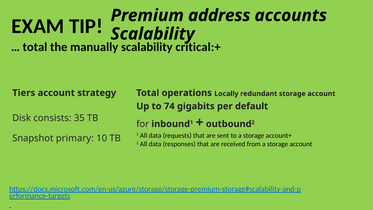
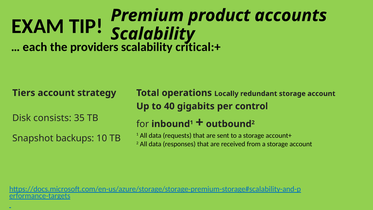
address: address -> product
total at (35, 47): total -> each
manually: manually -> providers
74: 74 -> 40
default: default -> control
primary: primary -> backups
